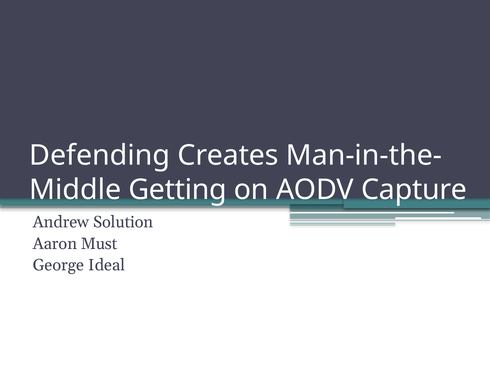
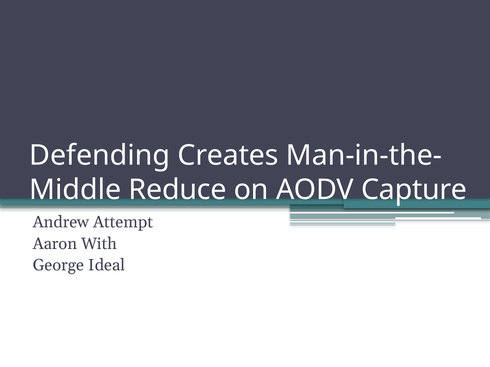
Getting: Getting -> Reduce
Solution: Solution -> Attempt
Must: Must -> With
